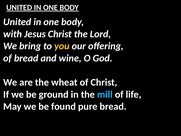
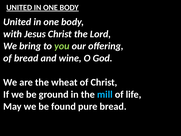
you colour: yellow -> light green
